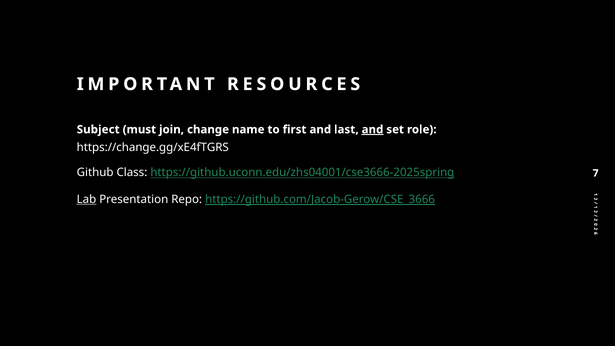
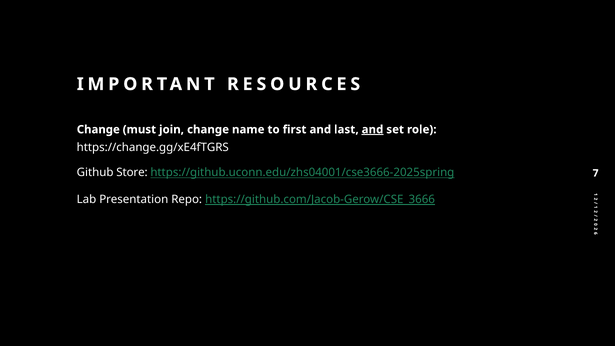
Subject at (98, 129): Subject -> Change
Class: Class -> Store
Lab underline: present -> none
